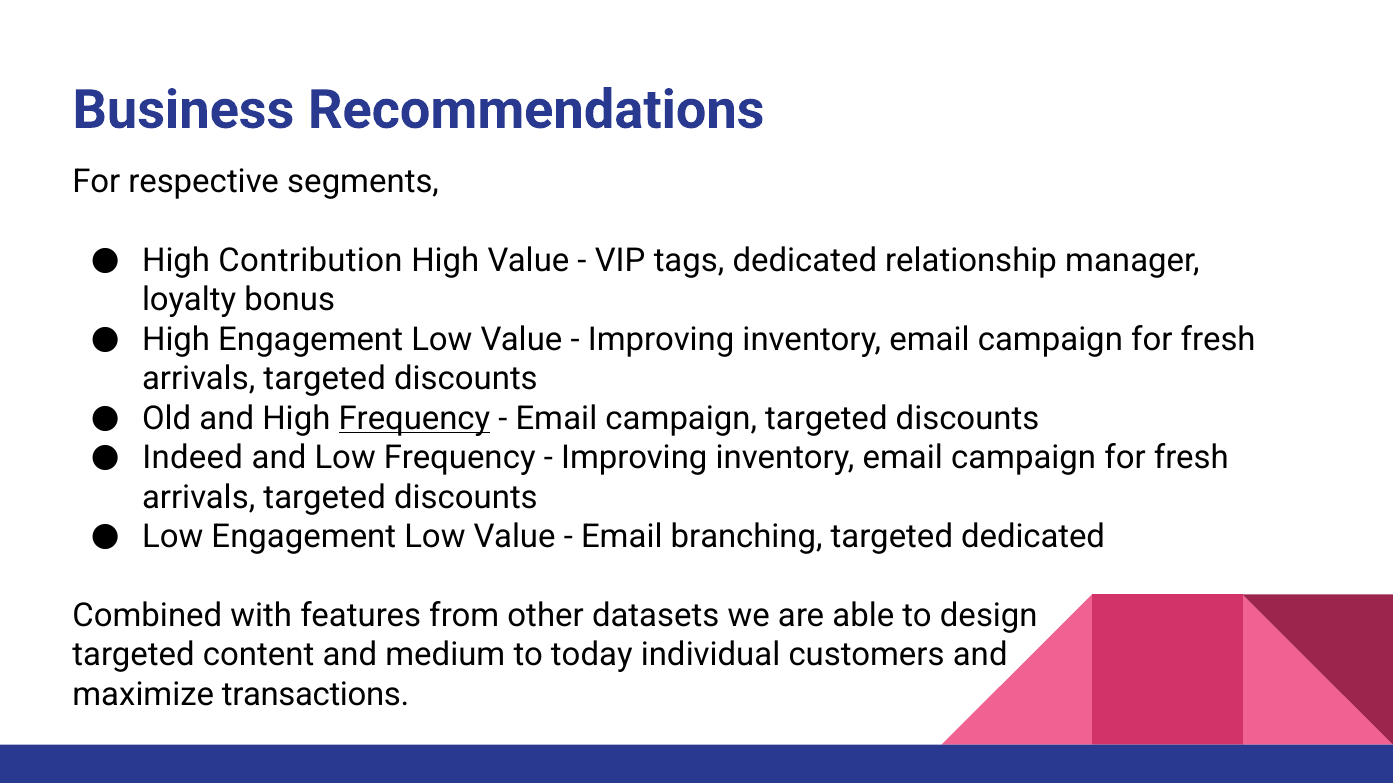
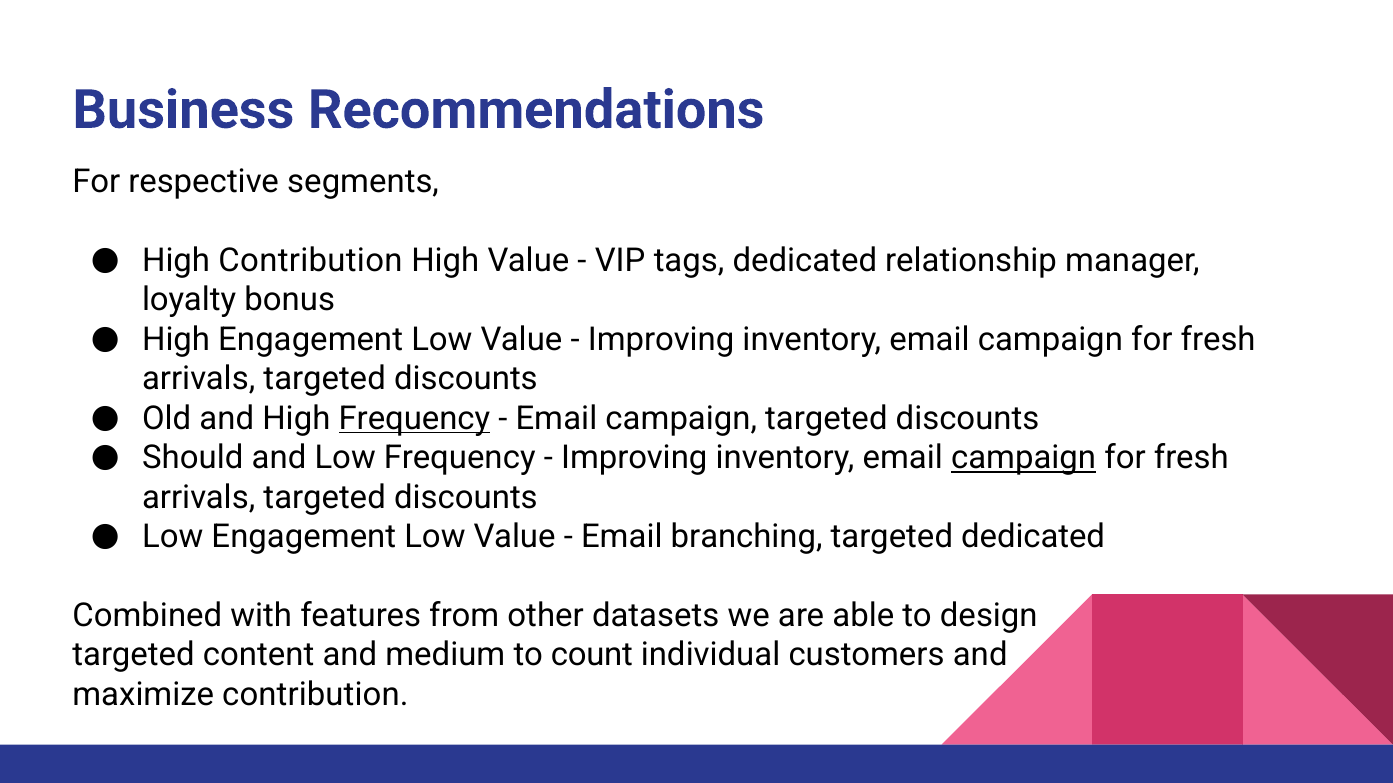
Indeed: Indeed -> Should
campaign at (1024, 458) underline: none -> present
today: today -> count
maximize transactions: transactions -> contribution
